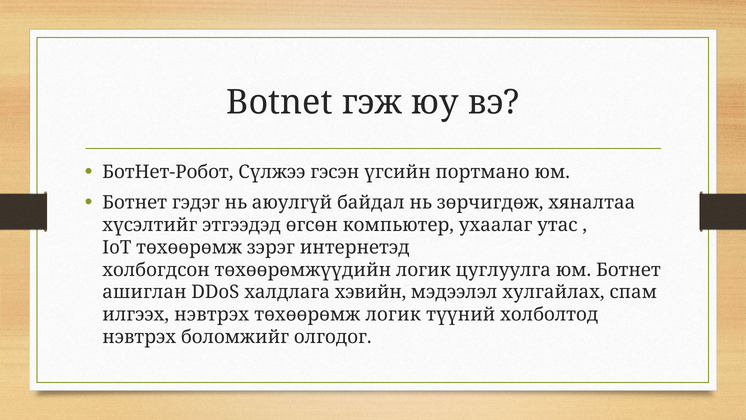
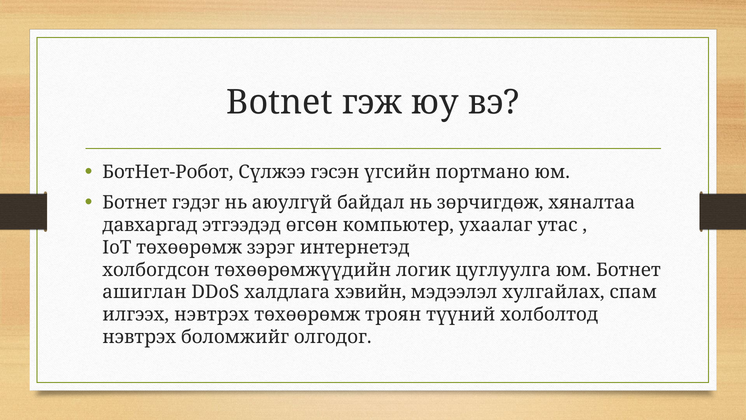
хүсэлтийг: хүсэлтийг -> давхаргад
төхөөрөмж логик: логик -> троян
